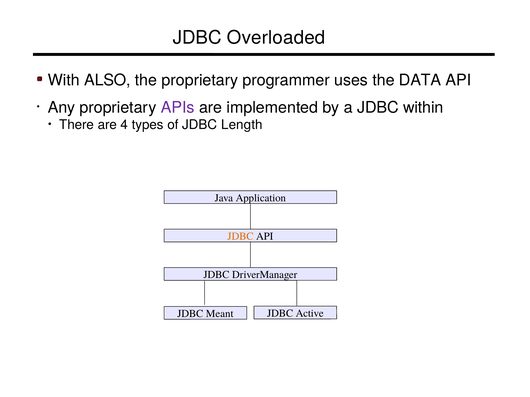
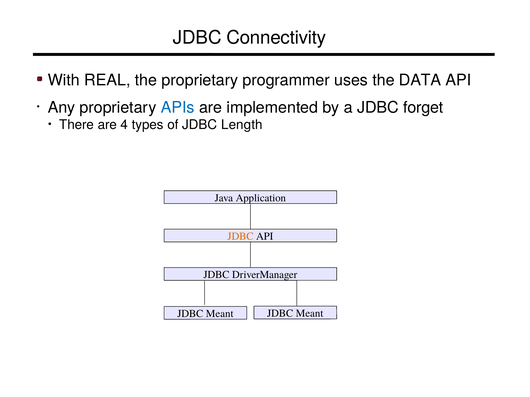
Overloaded: Overloaded -> Connectivity
ALSO: ALSO -> REAL
APIs colour: purple -> blue
within: within -> forget
Active at (310, 314): Active -> Meant
